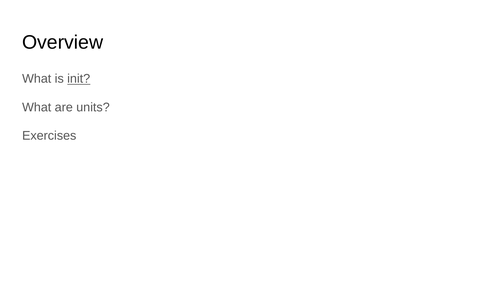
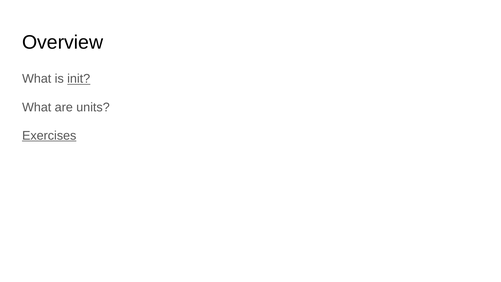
Exercises underline: none -> present
